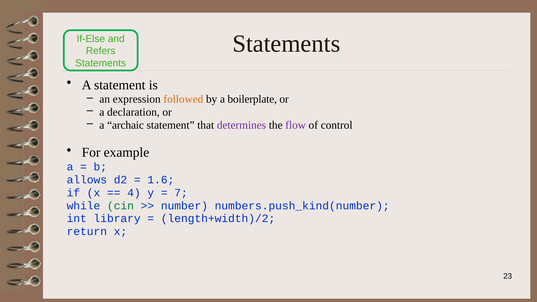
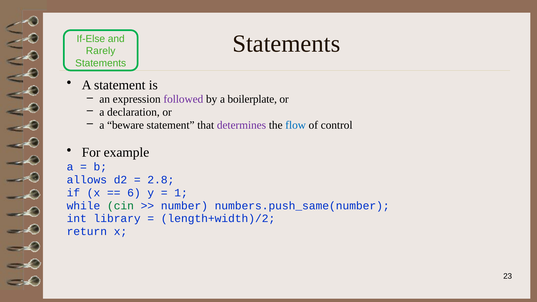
Refers: Refers -> Rarely
followed colour: orange -> purple
archaic: archaic -> beware
flow colour: purple -> blue
1.6: 1.6 -> 2.8
4: 4 -> 6
7: 7 -> 1
numbers.push_kind(number: numbers.push_kind(number -> numbers.push_same(number
